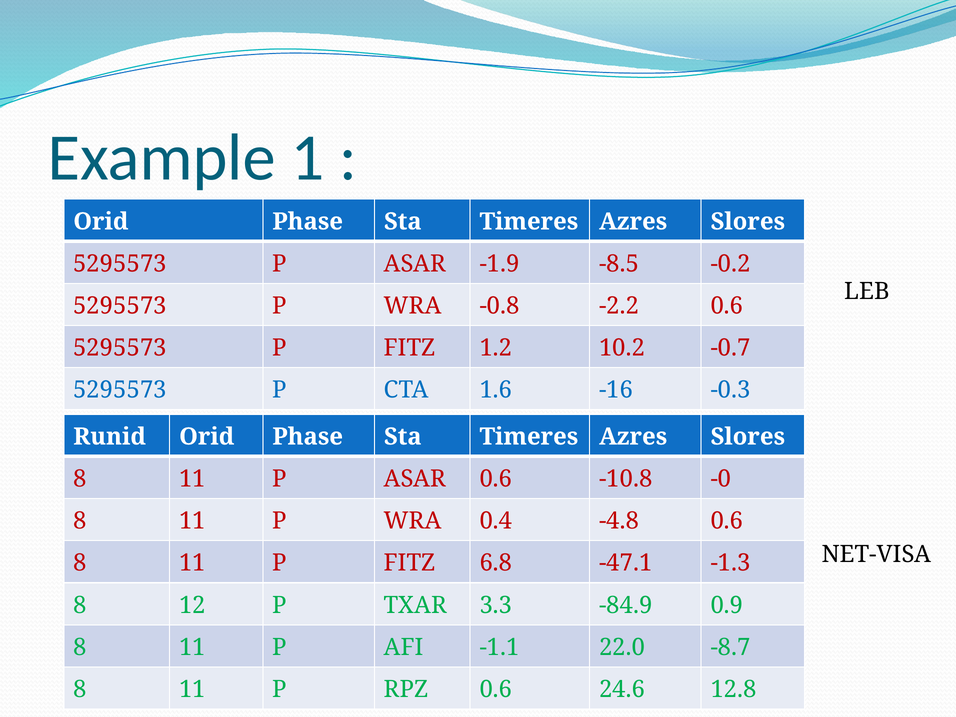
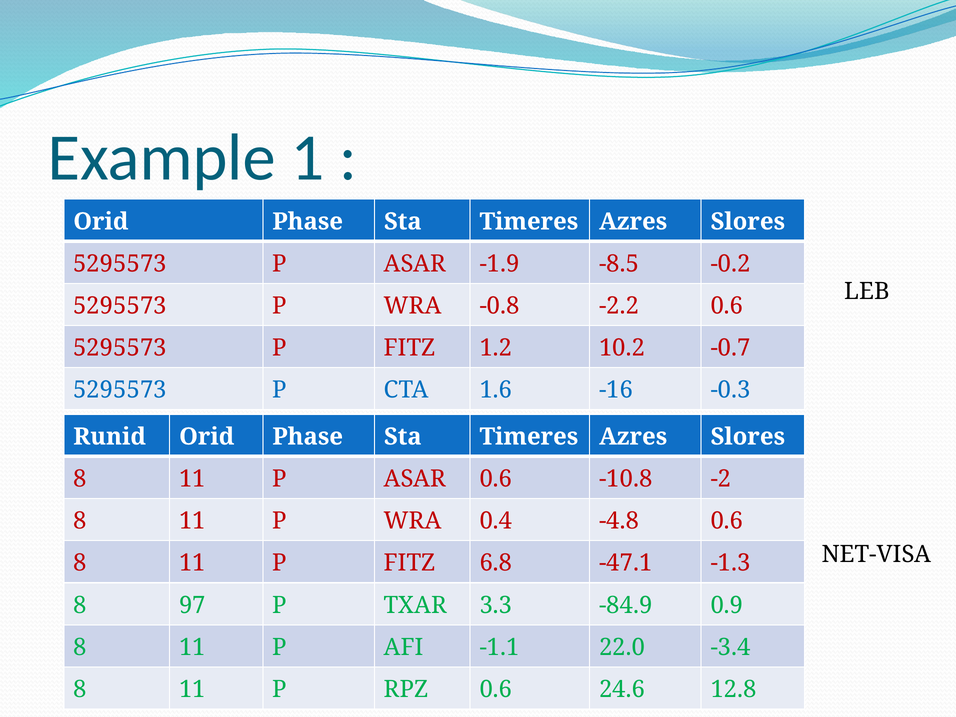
-0: -0 -> -2
12: 12 -> 97
-8.7: -8.7 -> -3.4
